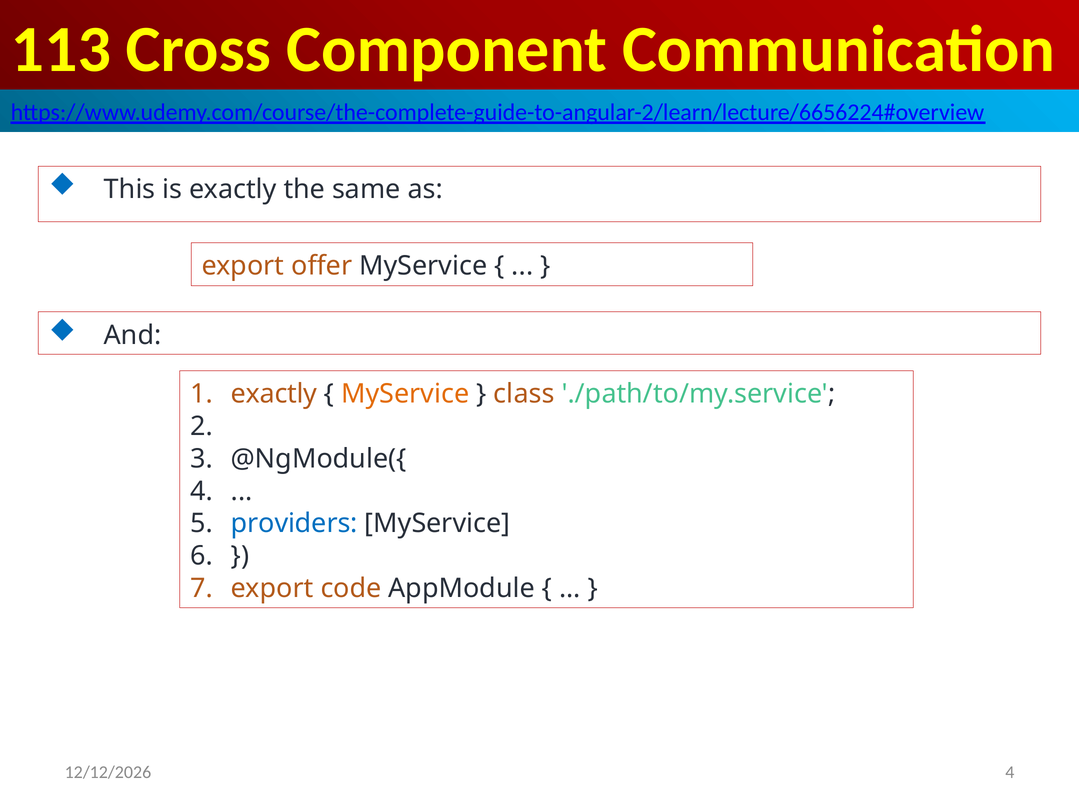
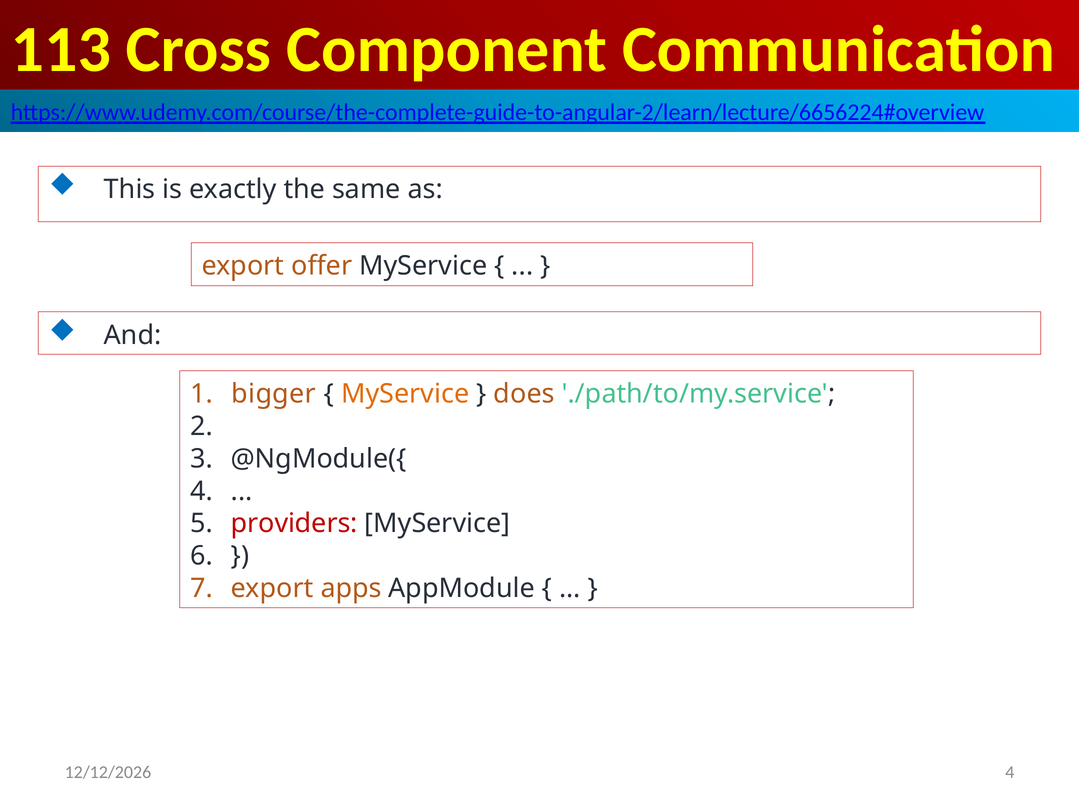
exactly at (274, 394): exactly -> bigger
class: class -> does
providers colour: blue -> red
code: code -> apps
